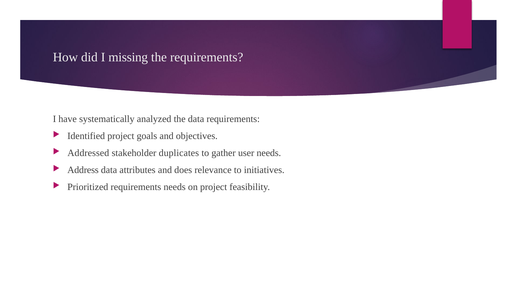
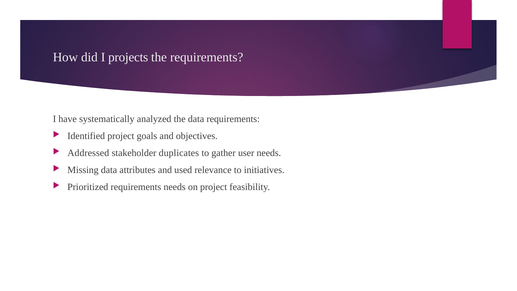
missing: missing -> projects
Address: Address -> Missing
does: does -> used
